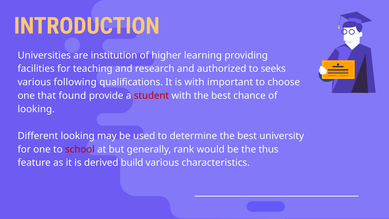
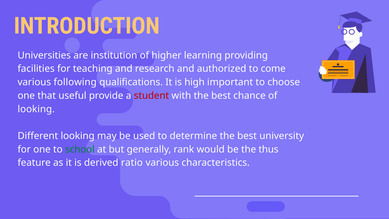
seeks: seeks -> come
is with: with -> high
found: found -> useful
school colour: red -> green
build: build -> ratio
